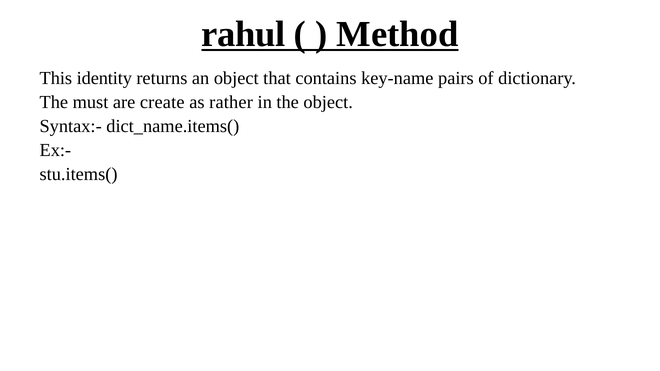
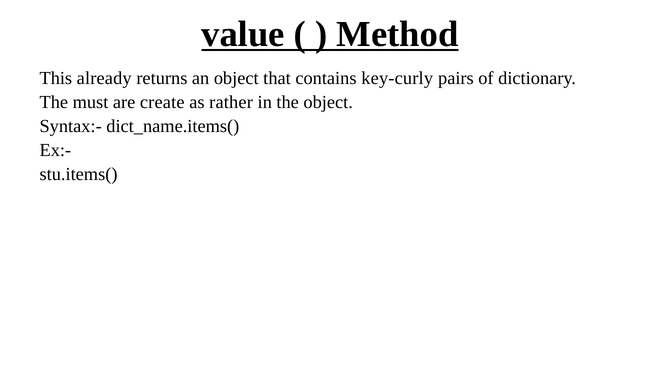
rahul: rahul -> value
identity: identity -> already
key-name: key-name -> key-curly
